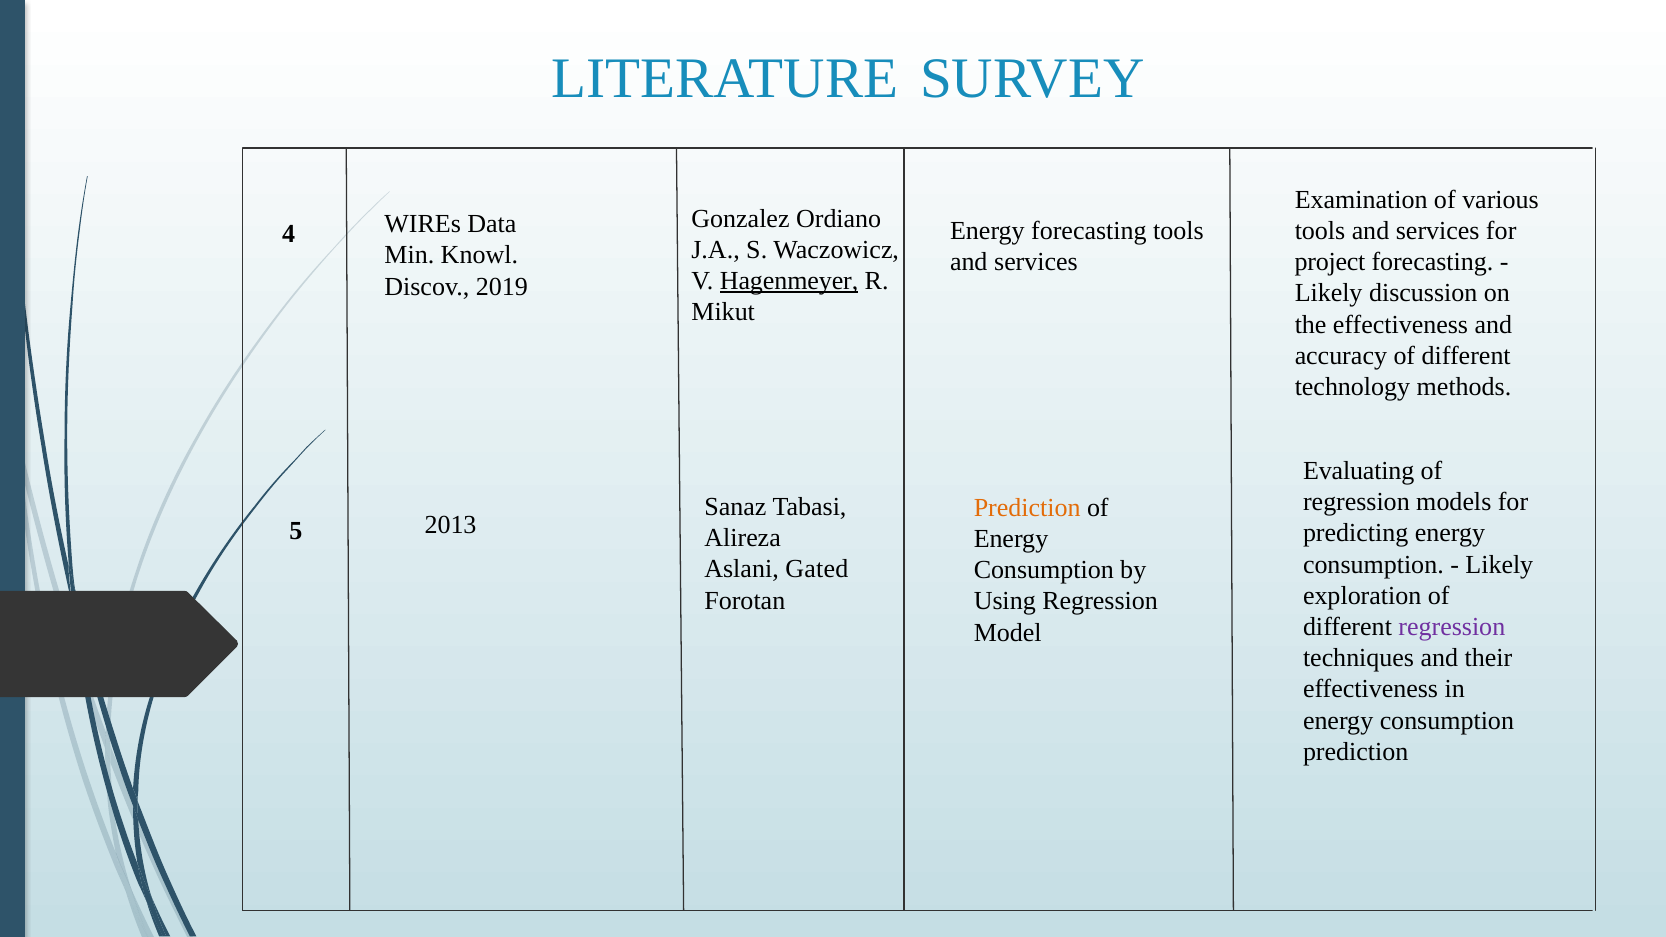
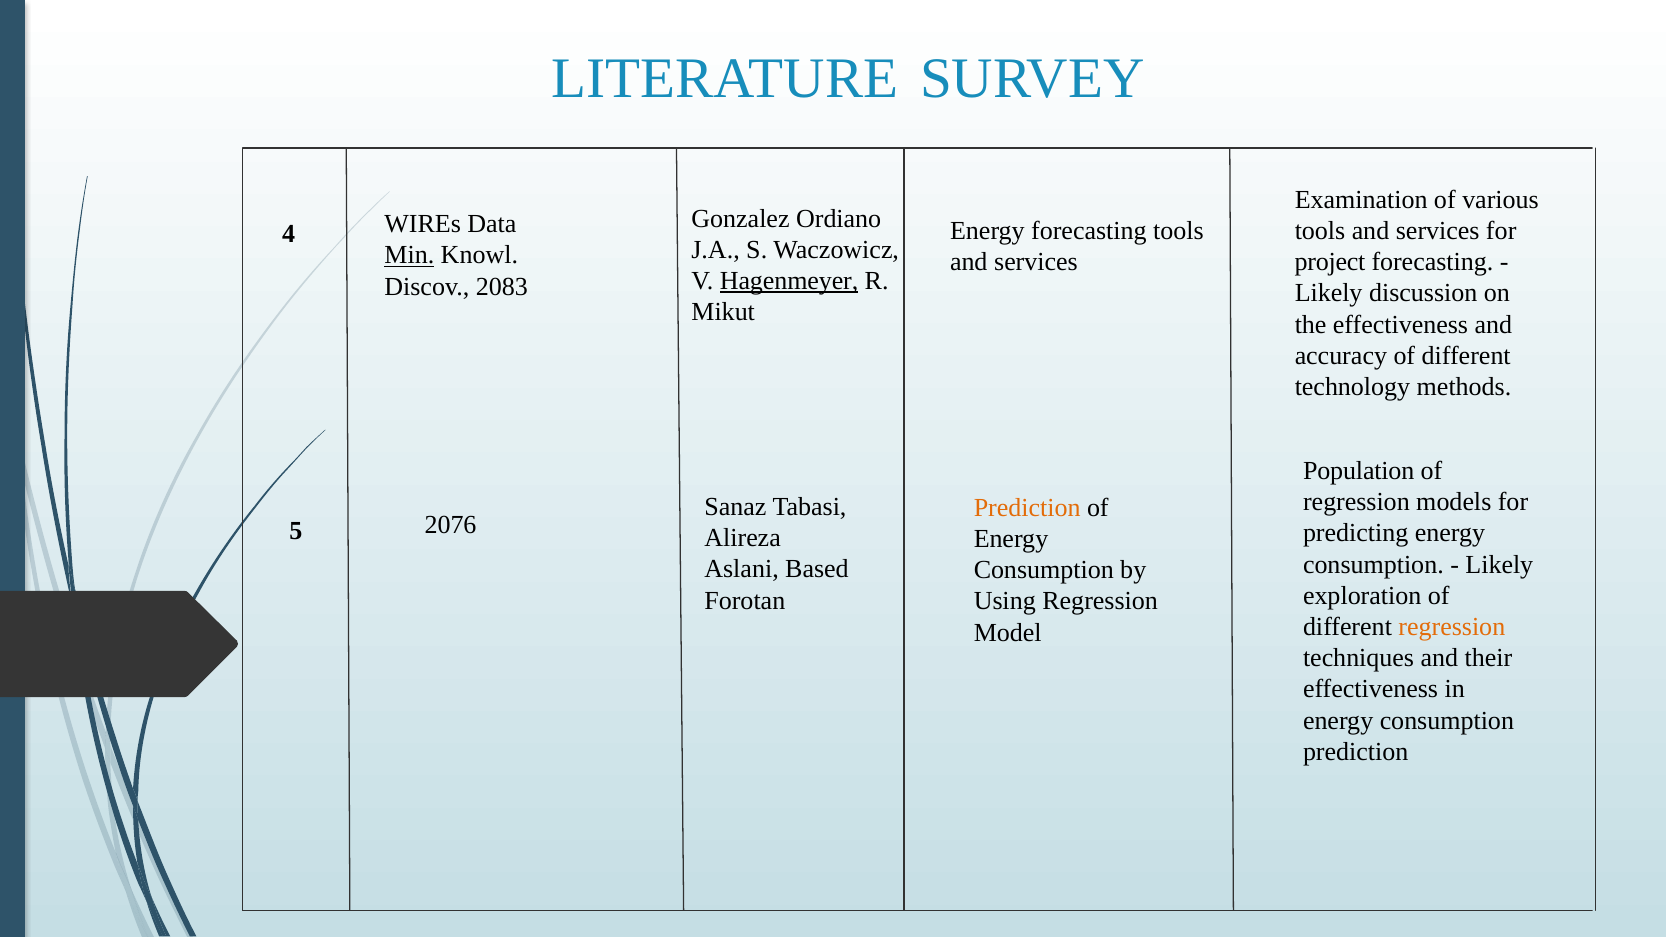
Min underline: none -> present
2019: 2019 -> 2083
Evaluating: Evaluating -> Population
2013: 2013 -> 2076
Gated: Gated -> Based
regression at (1452, 627) colour: purple -> orange
